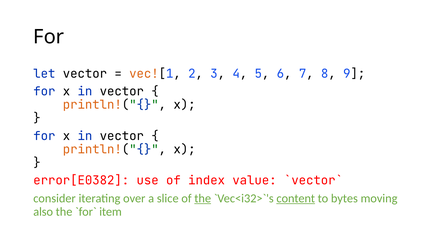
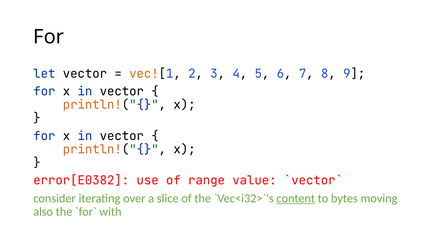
index: index -> range
the at (203, 198) underline: present -> none
item: item -> with
